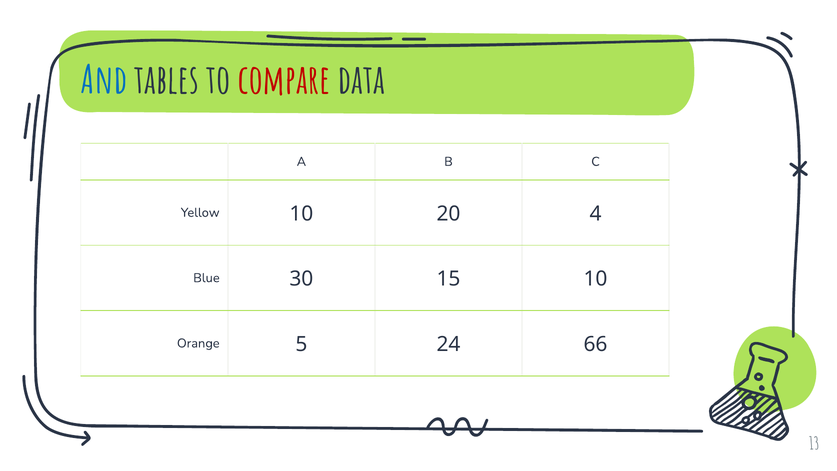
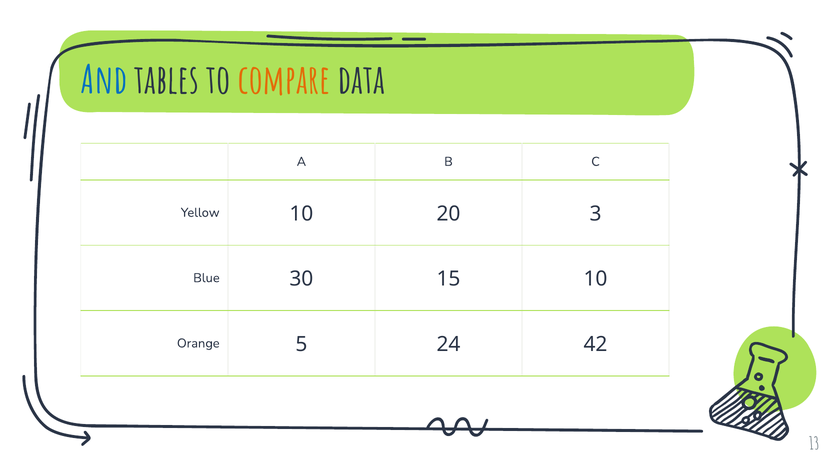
compare colour: red -> orange
4: 4 -> 3
66: 66 -> 42
